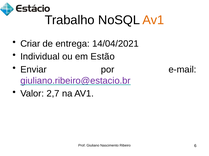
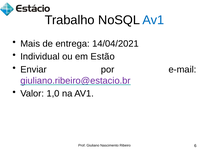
Av1 at (153, 20) colour: orange -> blue
Criar: Criar -> Mais
2,7: 2,7 -> 1,0
